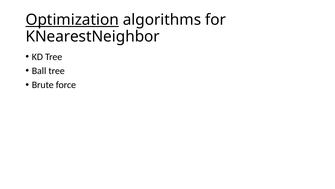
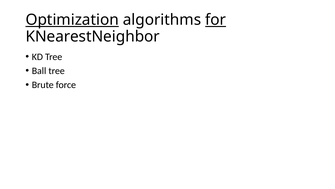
for underline: none -> present
